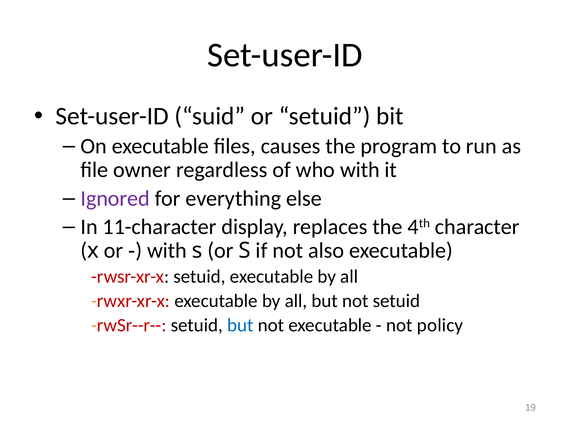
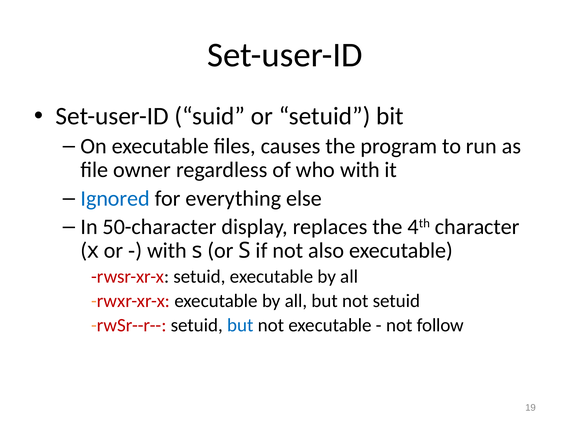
Ignored colour: purple -> blue
11-character: 11-character -> 50-character
policy: policy -> follow
